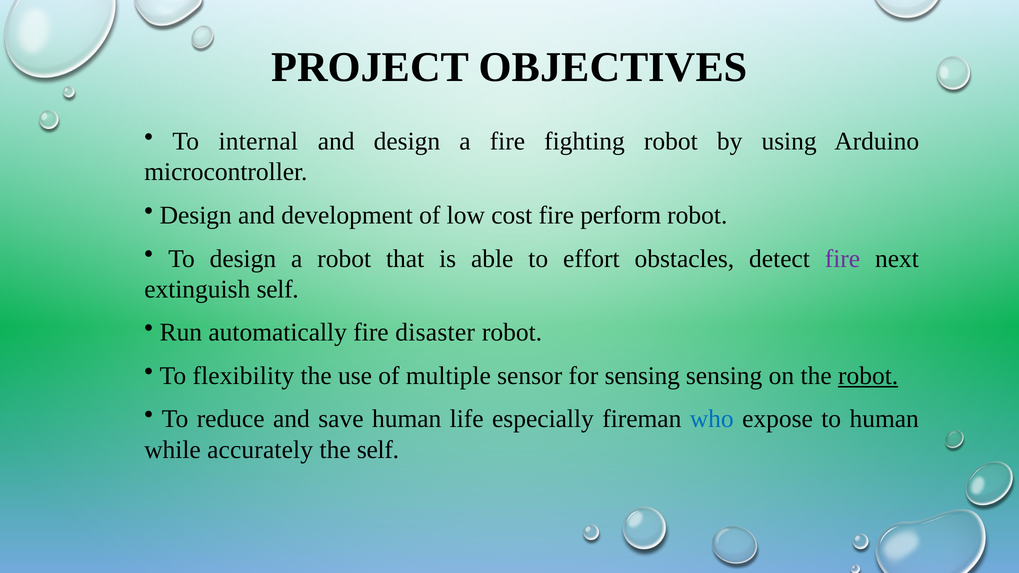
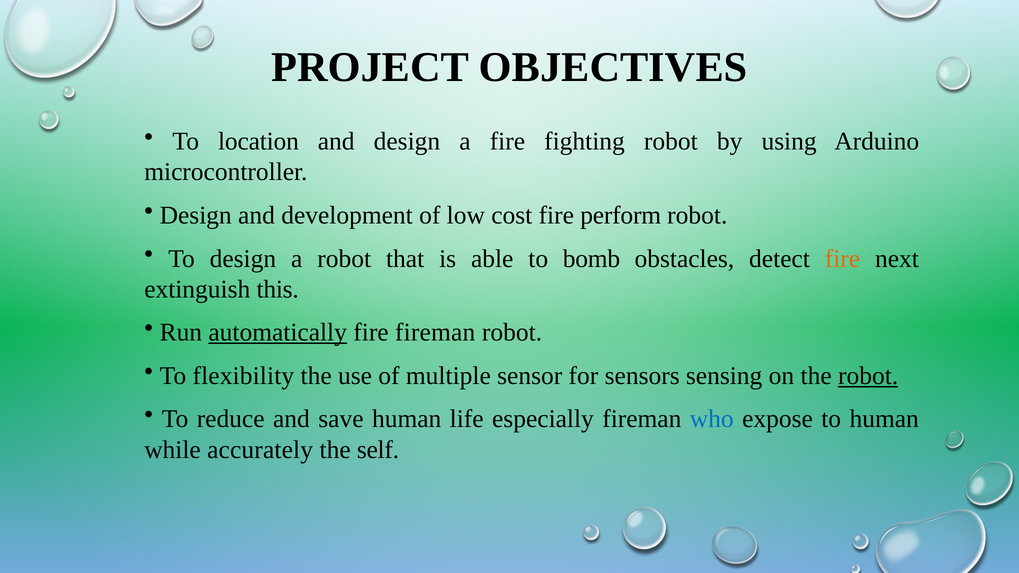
internal: internal -> location
effort: effort -> bomb
fire at (842, 259) colour: purple -> orange
extinguish self: self -> this
automatically underline: none -> present
fire disaster: disaster -> fireman
for sensing: sensing -> sensors
